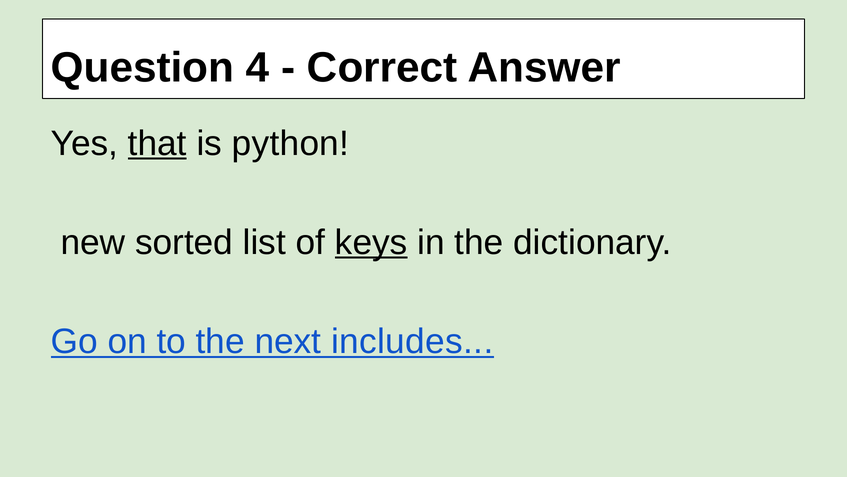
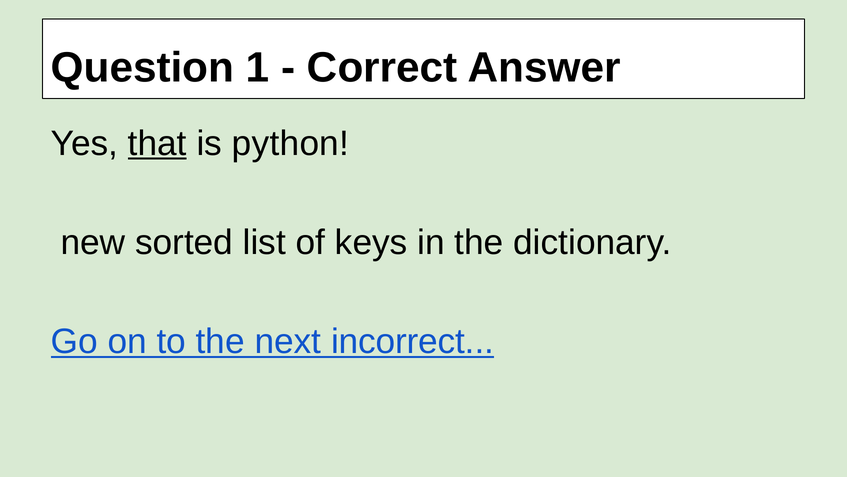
4: 4 -> 1
keys underline: present -> none
includes: includes -> incorrect
